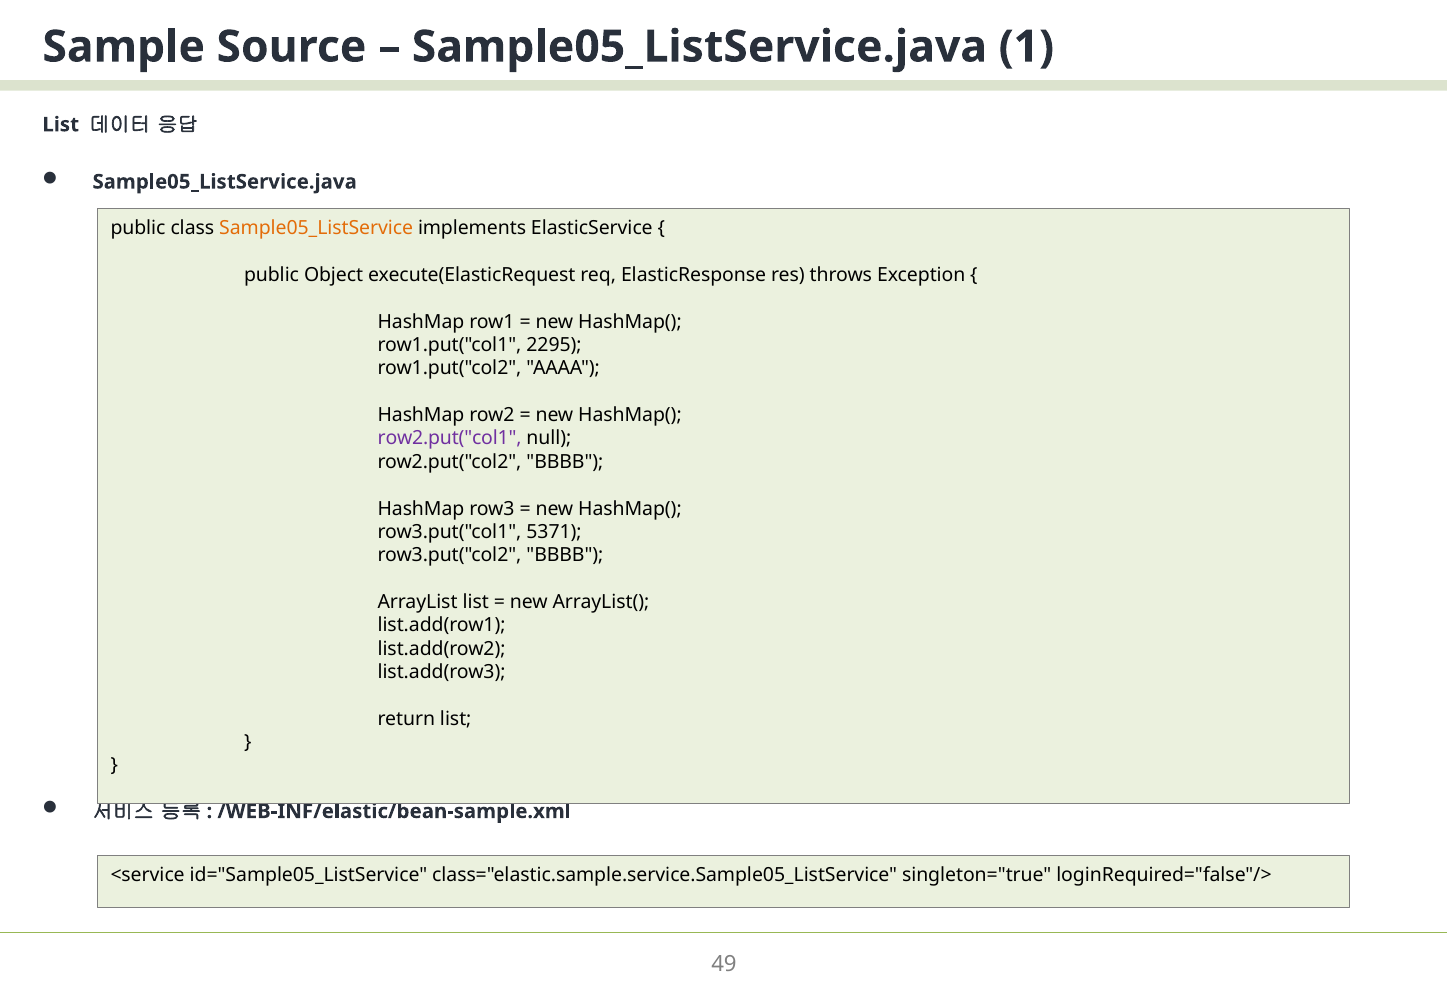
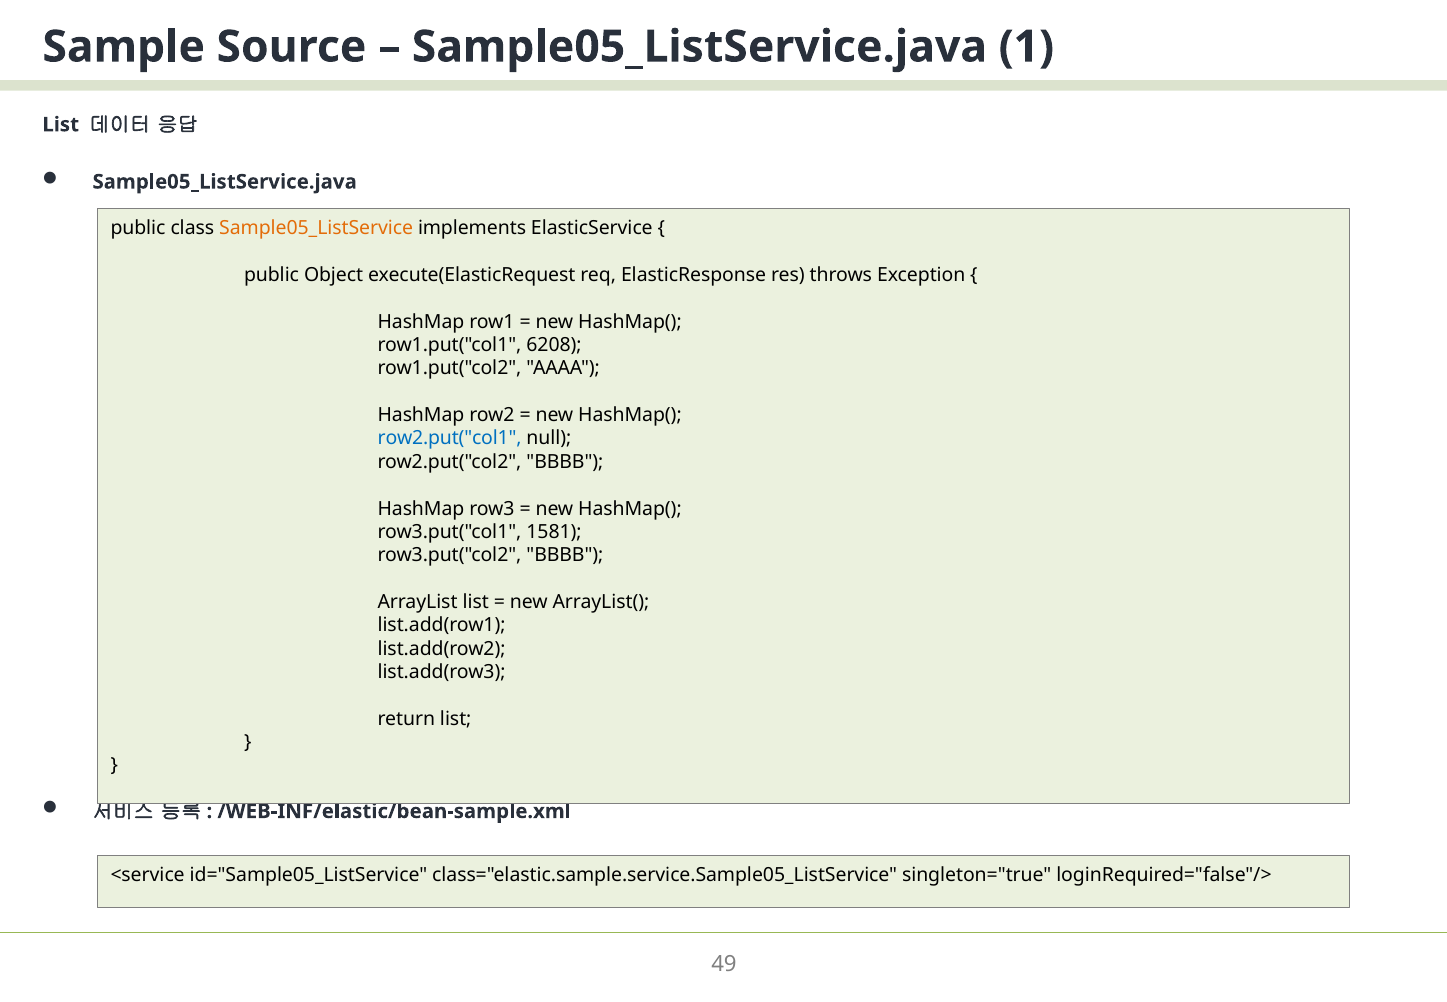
2295: 2295 -> 6208
row2.put("col1 colour: purple -> blue
5371: 5371 -> 1581
